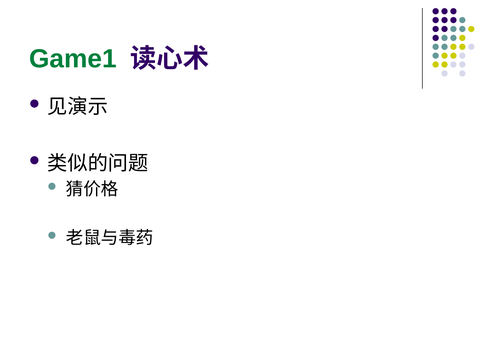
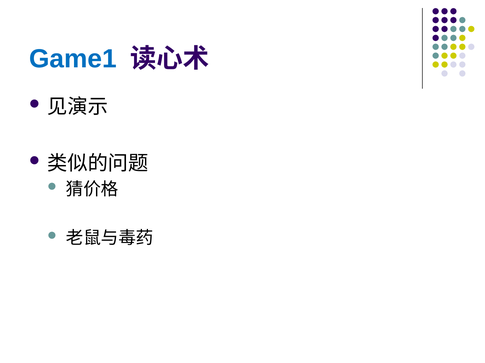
Game1 colour: green -> blue
